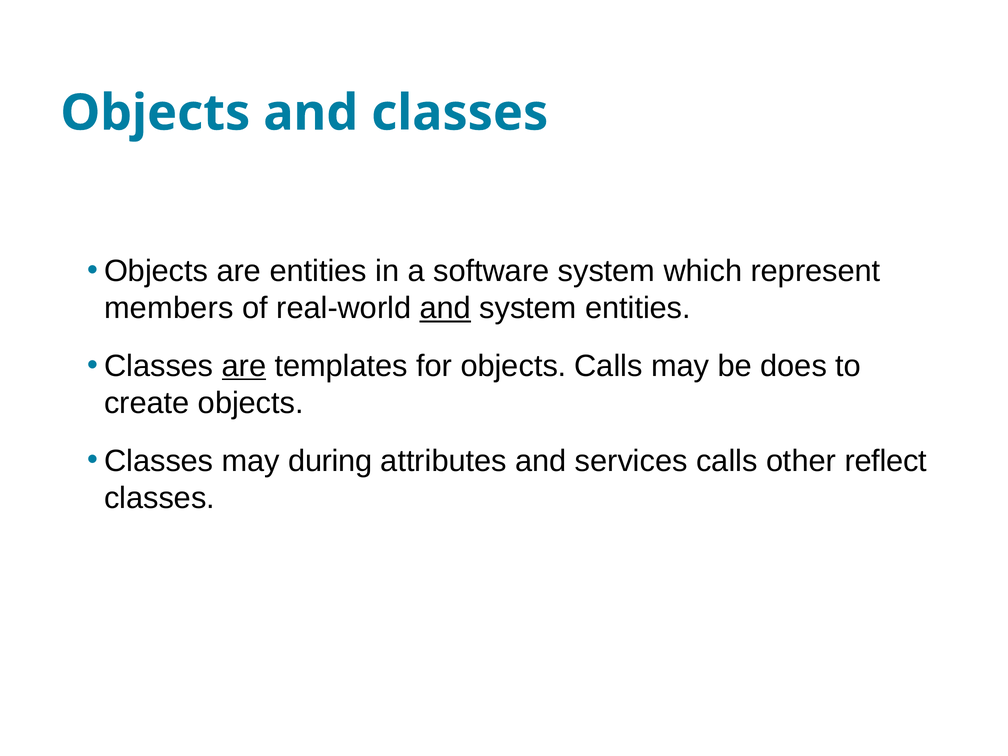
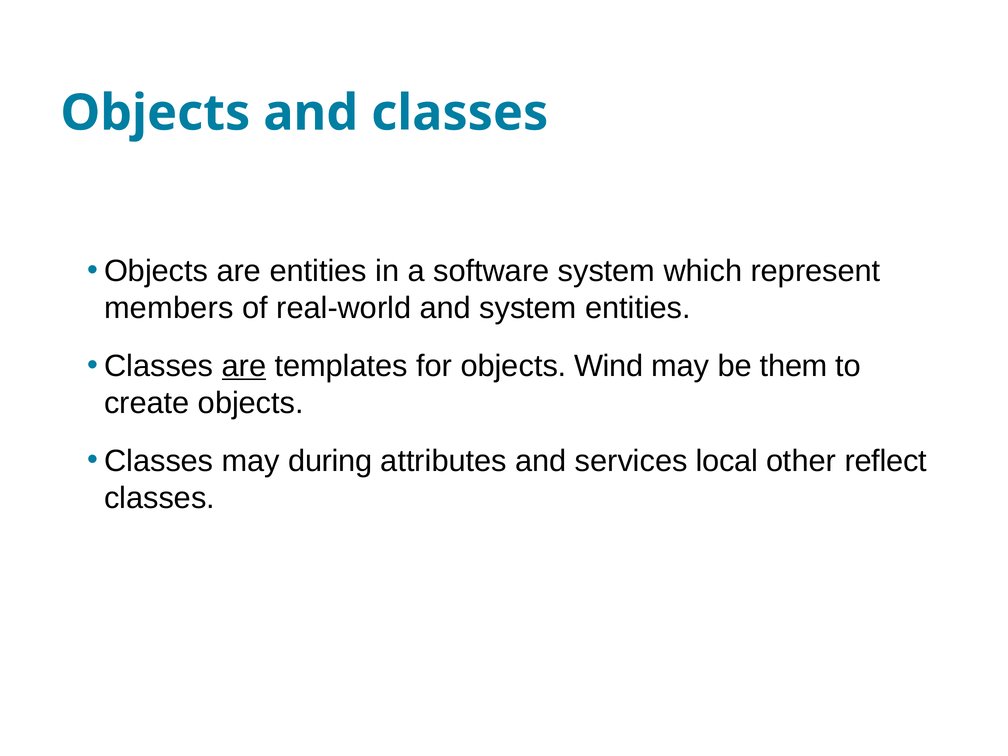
and at (445, 308) underline: present -> none
objects Calls: Calls -> Wind
does: does -> them
services calls: calls -> local
